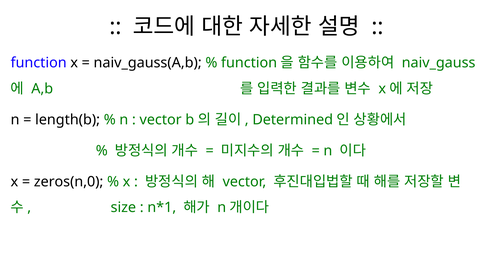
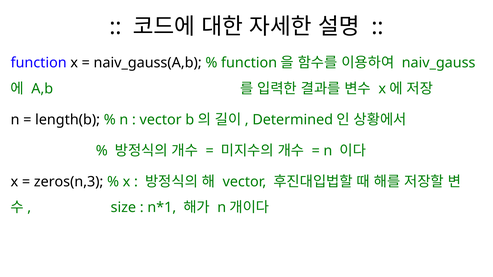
zeros(n,0: zeros(n,0 -> zeros(n,3
